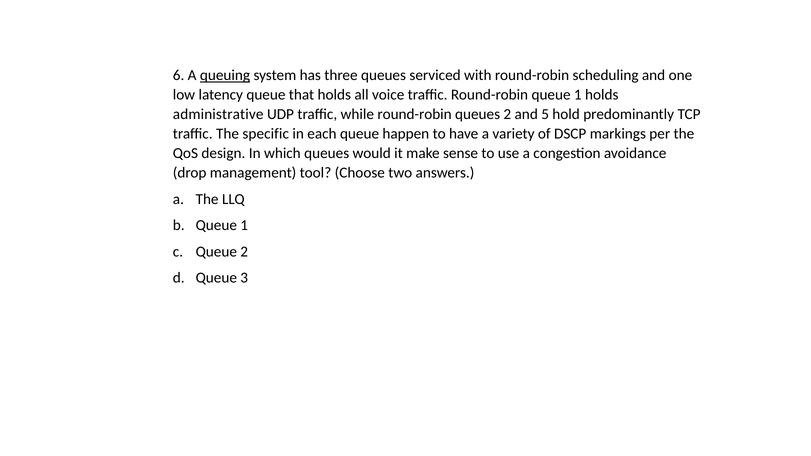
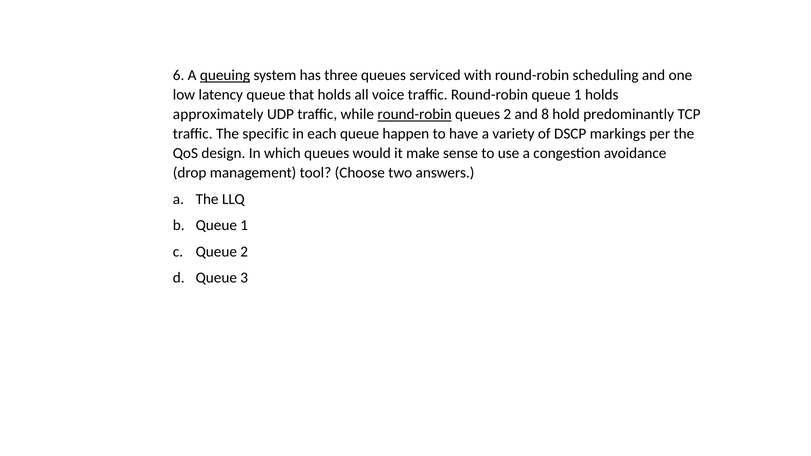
administrative: administrative -> approximately
round-robin at (415, 114) underline: none -> present
5: 5 -> 8
